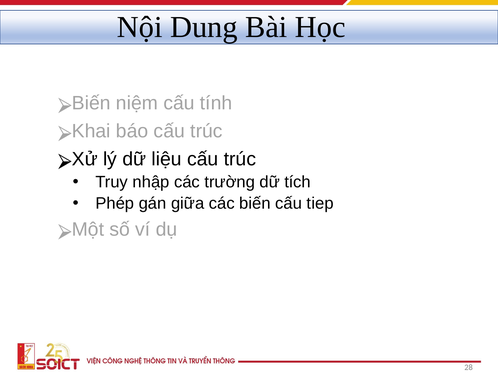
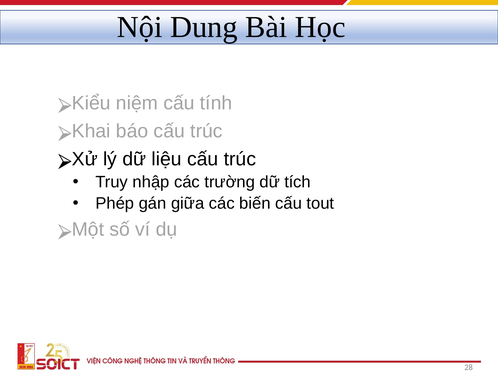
Biến at (91, 103): Biến -> Kiểu
tiep: tiep -> tout
